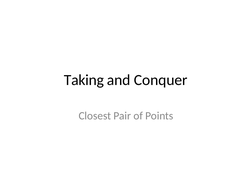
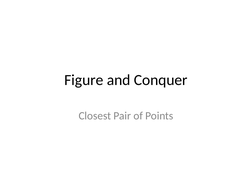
Taking: Taking -> Figure
